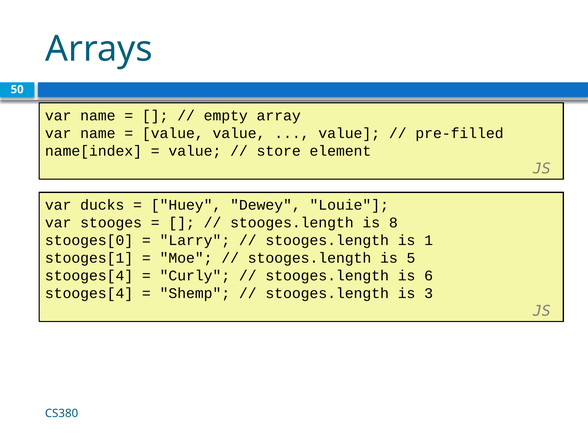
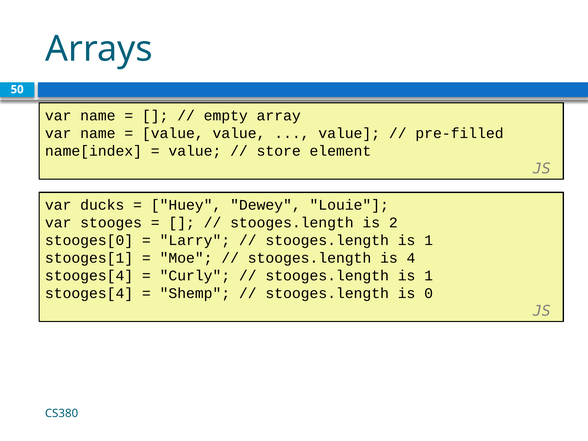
8: 8 -> 2
5: 5 -> 4
6 at (429, 276): 6 -> 1
3: 3 -> 0
